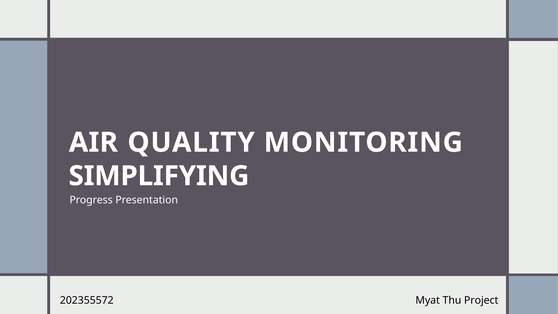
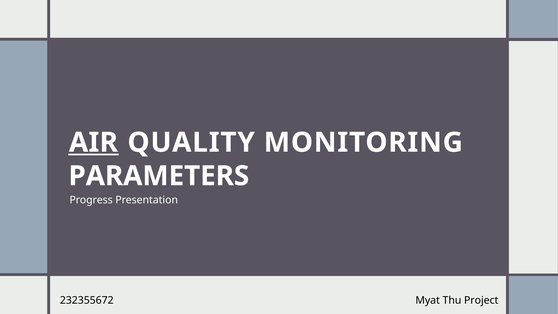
AIR underline: none -> present
SIMPLIFYING: SIMPLIFYING -> PARAMETERS
202355572: 202355572 -> 232355672
